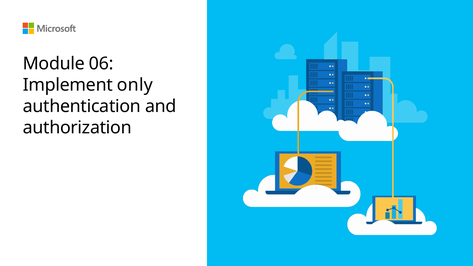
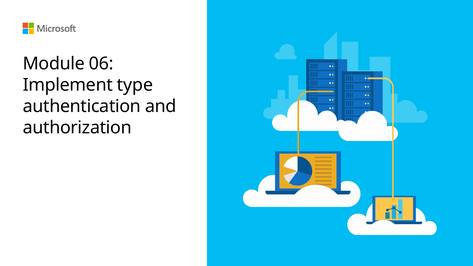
only: only -> type
